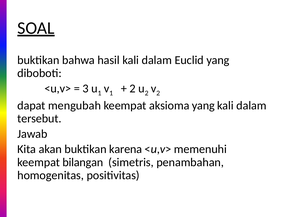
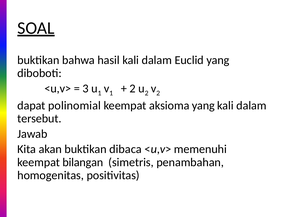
mengubah: mengubah -> polinomial
karena: karena -> dibaca
